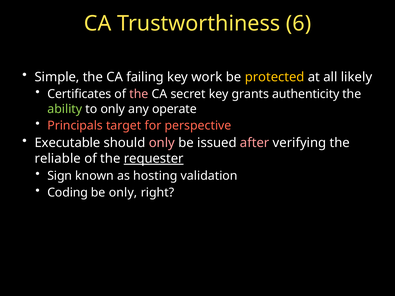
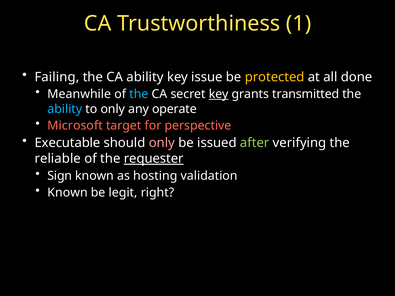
6: 6 -> 1
Simple: Simple -> Failing
CA failing: failing -> ability
work: work -> issue
likely: likely -> done
Certificates: Certificates -> Meanwhile
the at (139, 94) colour: pink -> light blue
key at (219, 94) underline: none -> present
authenticity: authenticity -> transmitted
ability at (65, 109) colour: light green -> light blue
Principals: Principals -> Microsoft
after colour: pink -> light green
Coding at (68, 193): Coding -> Known
be only: only -> legit
